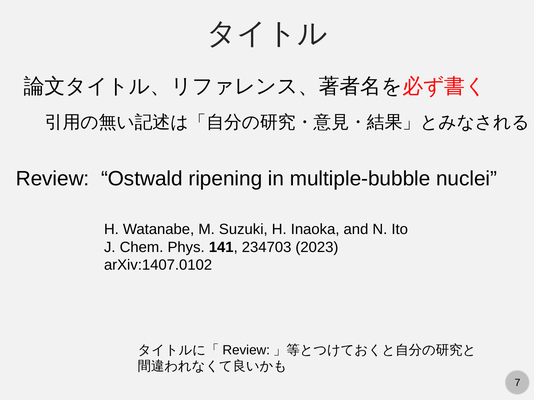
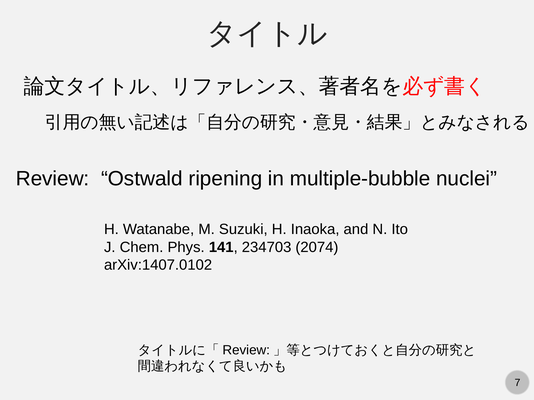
2023: 2023 -> 2074
